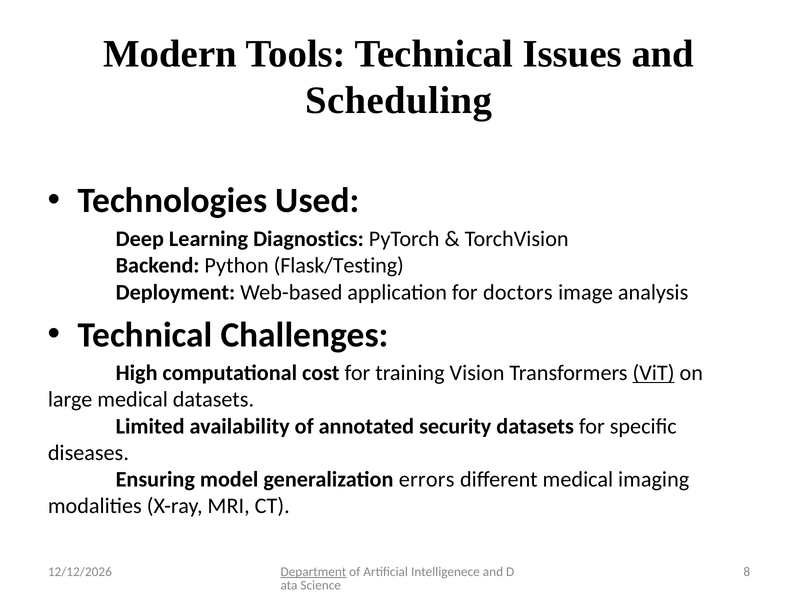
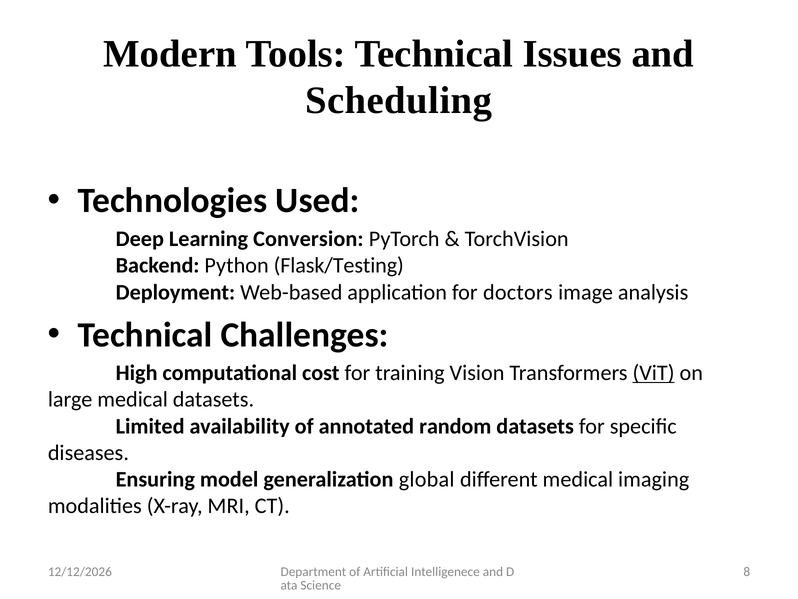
Diagnostics: Diagnostics -> Conversion
security: security -> random
errors: errors -> global
Department underline: present -> none
